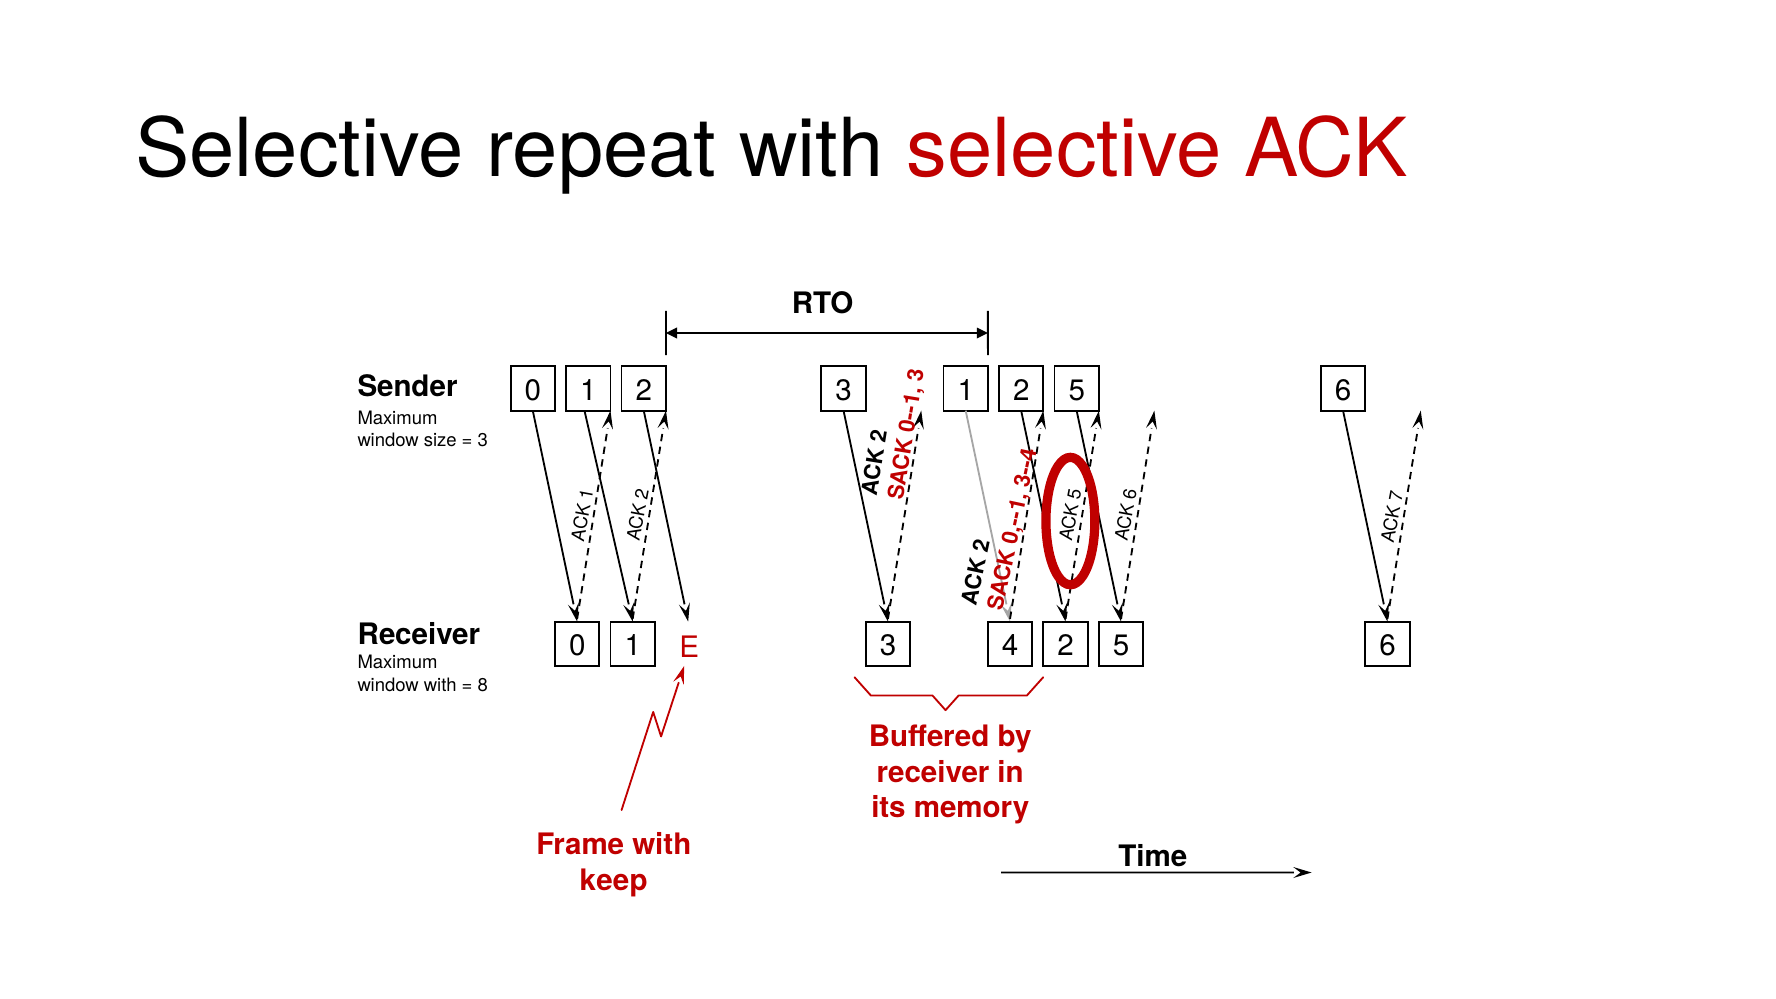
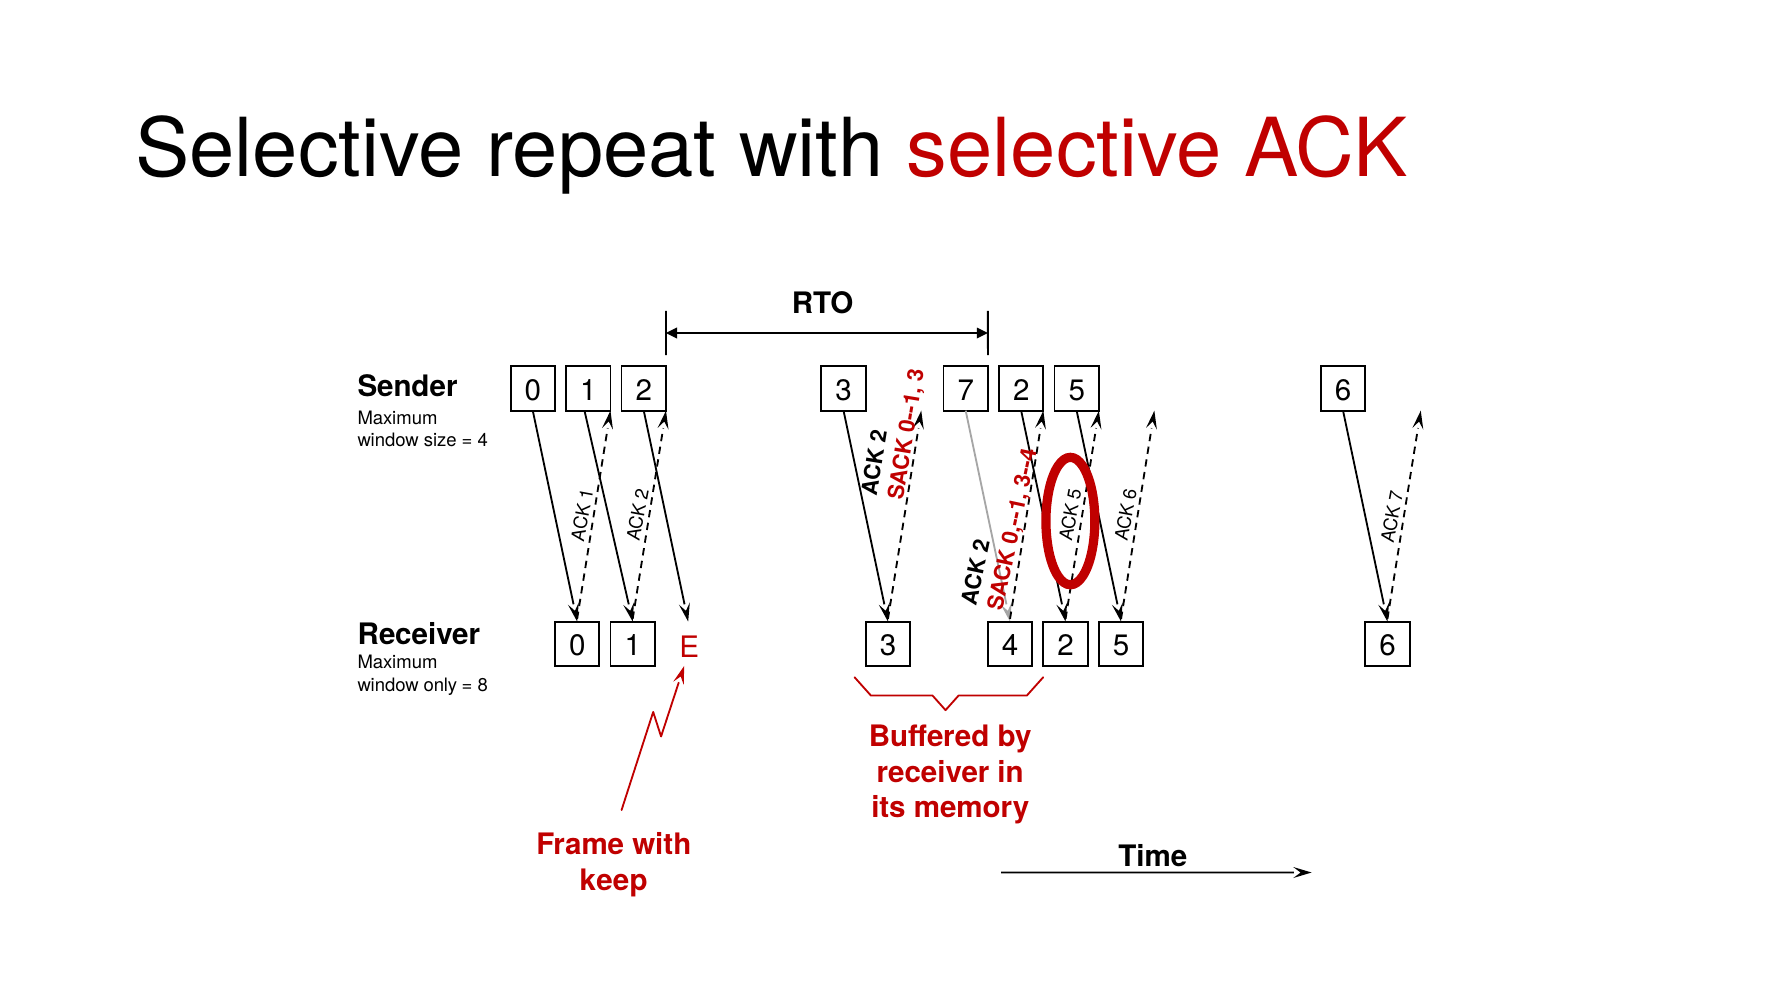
3 1: 1 -> 7
3 at (483, 441): 3 -> 4
window with: with -> only
